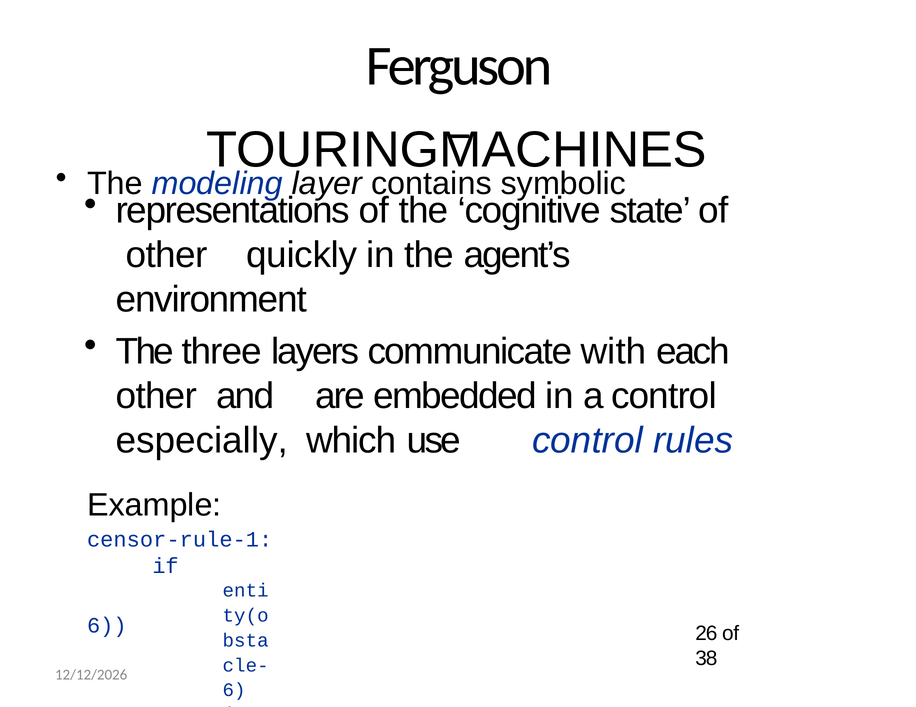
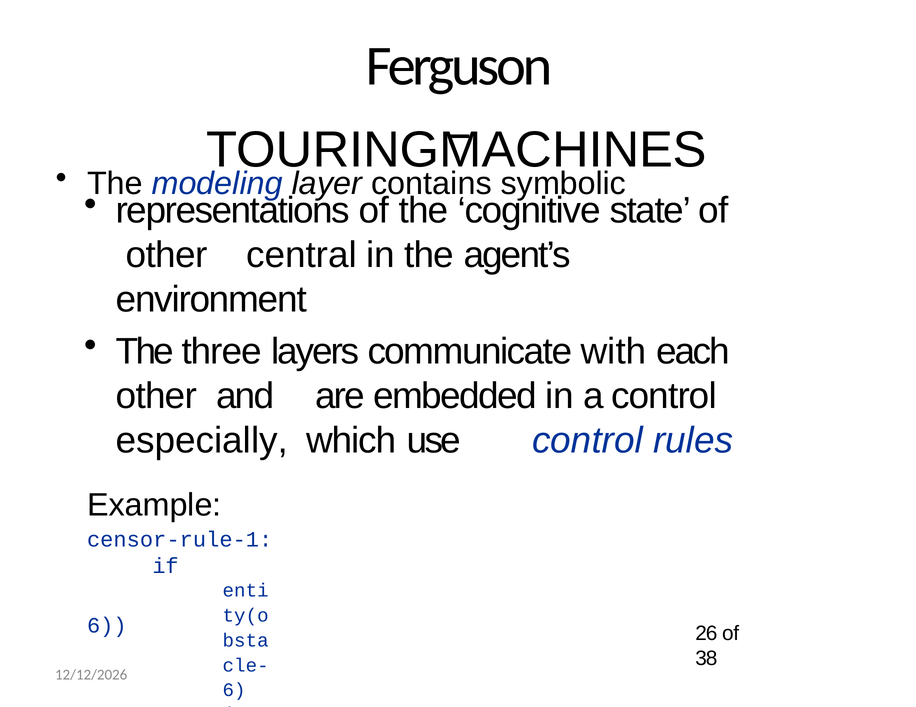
quickly: quickly -> central
